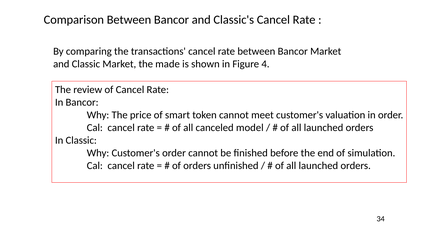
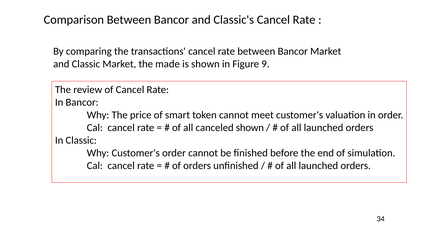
4: 4 -> 9
canceled model: model -> shown
